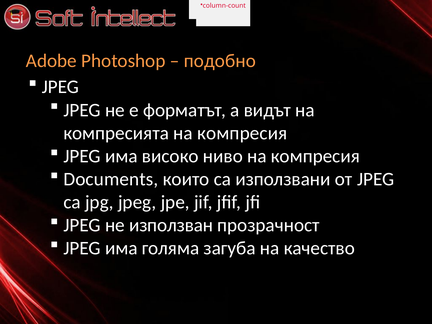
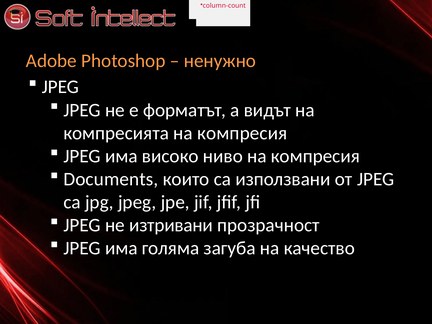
подобно: подобно -> ненужно
използван: използван -> изтривани
